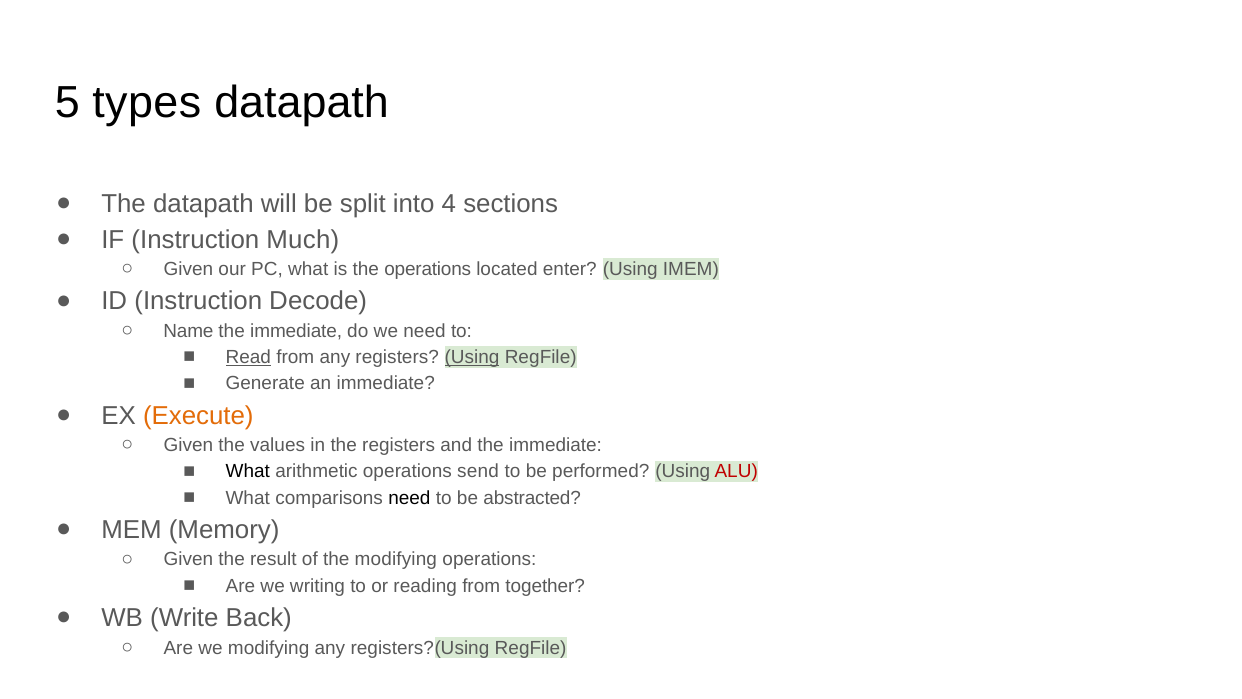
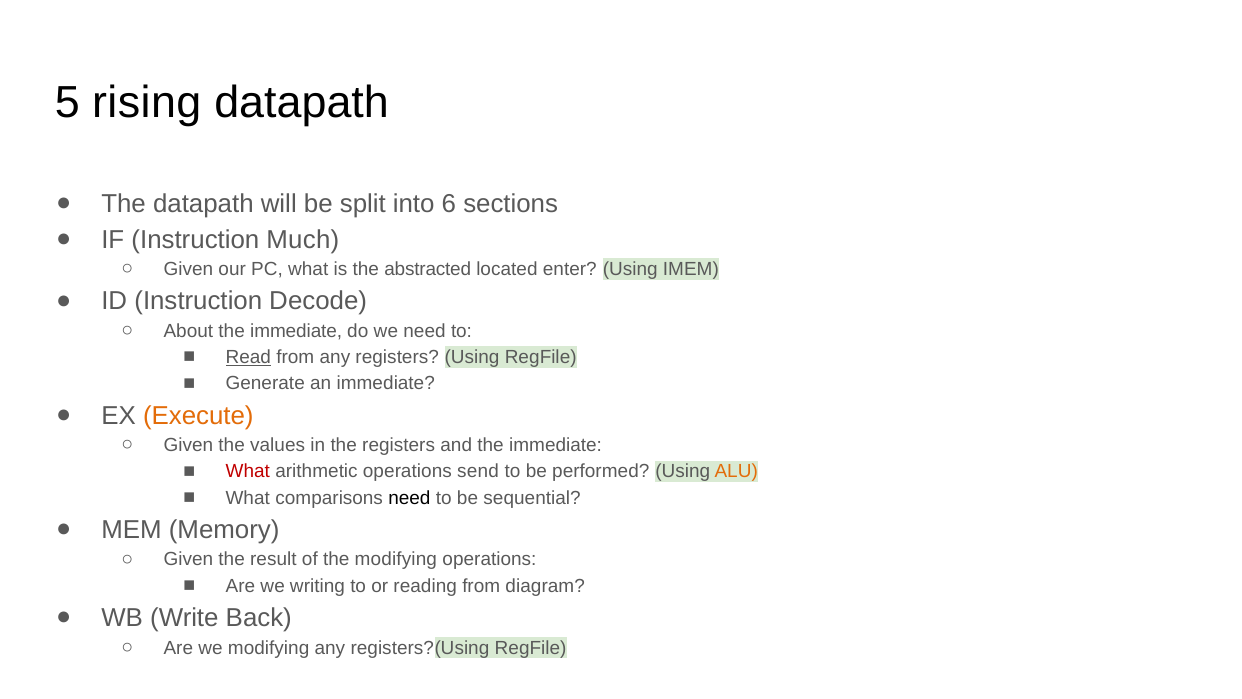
types: types -> rising
4: 4 -> 6
the operations: operations -> abstracted
Name: Name -> About
Using at (472, 357) underline: present -> none
What at (248, 471) colour: black -> red
ALU colour: red -> orange
abstracted: abstracted -> sequential
together: together -> diagram
